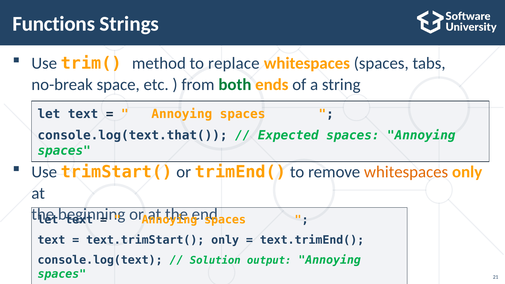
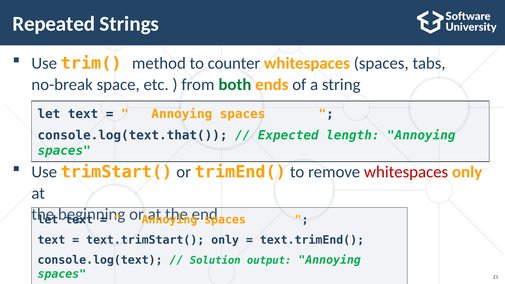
Functions: Functions -> Repeated
replace: replace -> counter
Expected spaces: spaces -> length
whitespaces at (406, 172) colour: orange -> red
